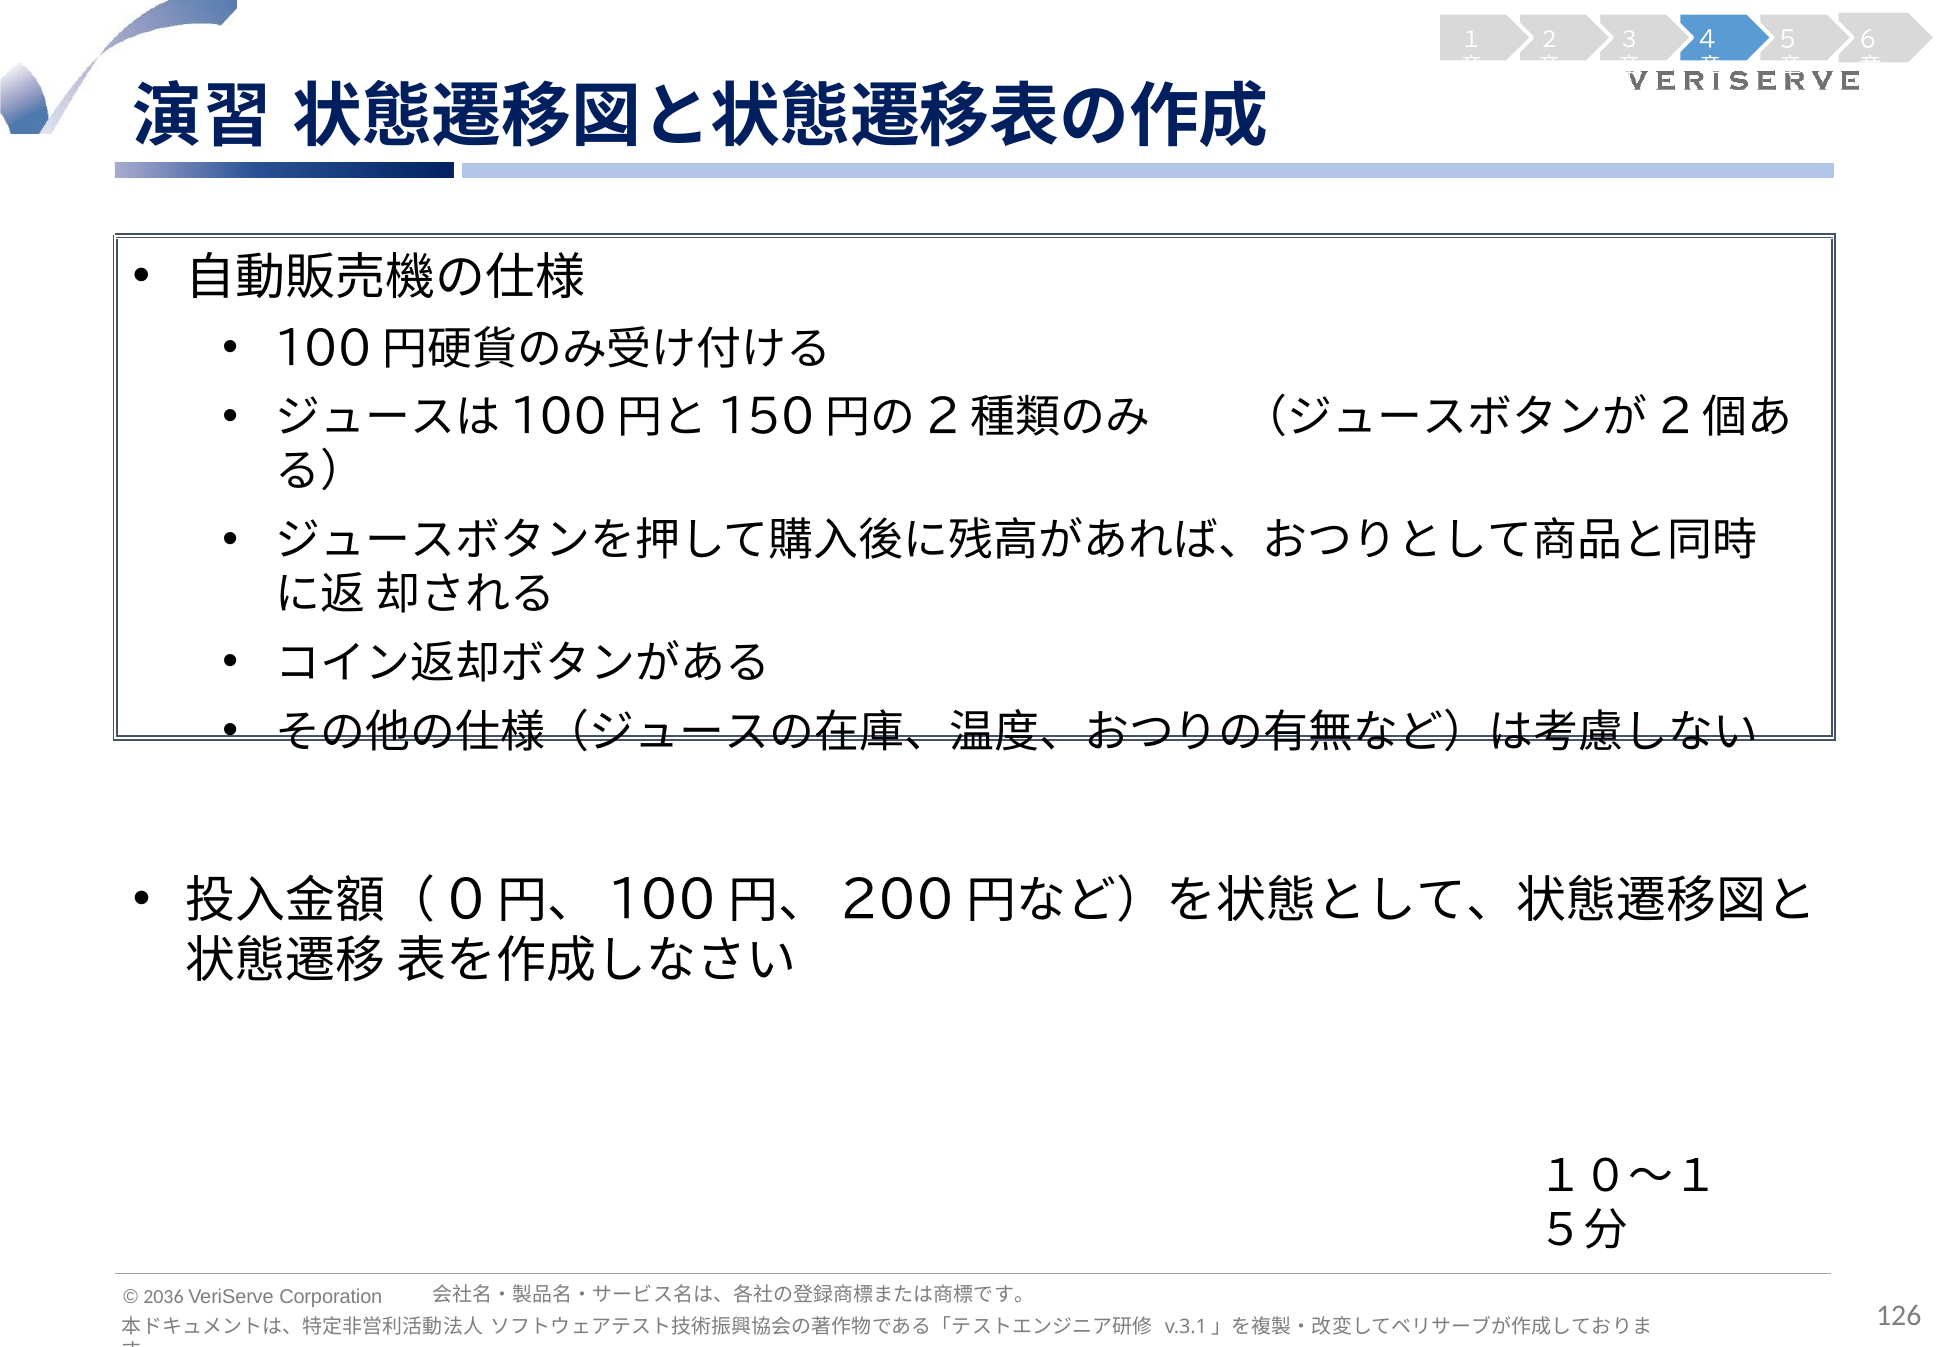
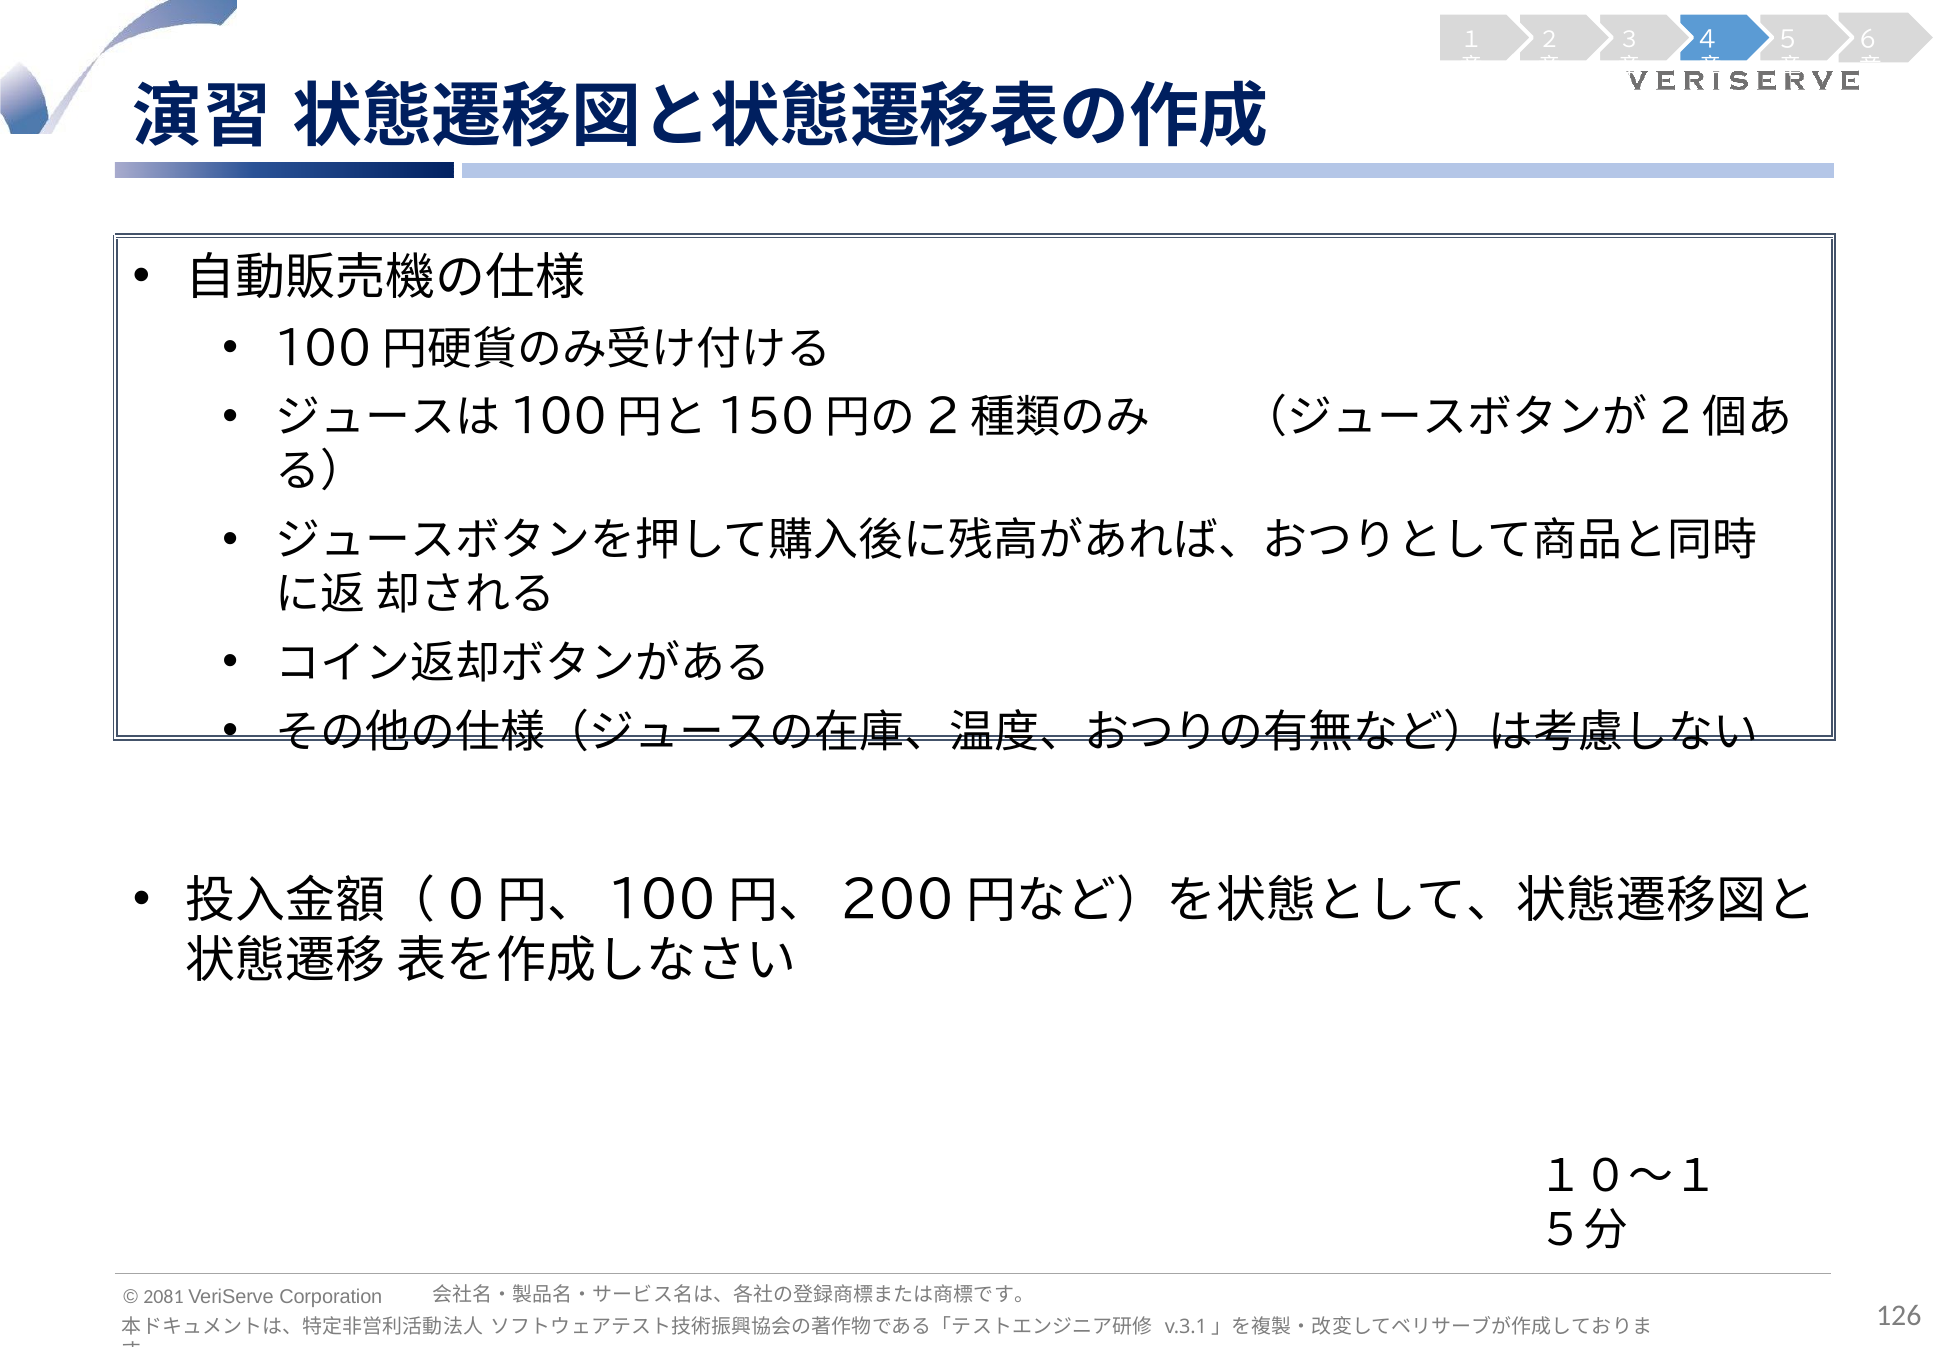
2036: 2036 -> 2081
